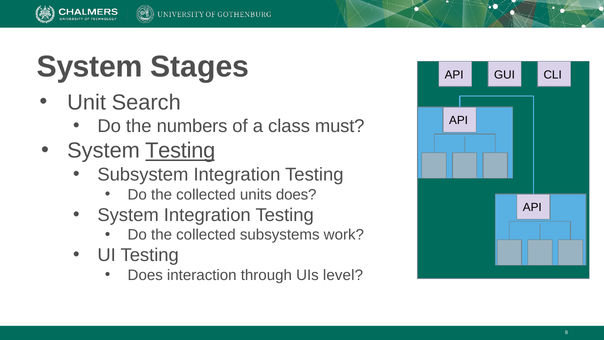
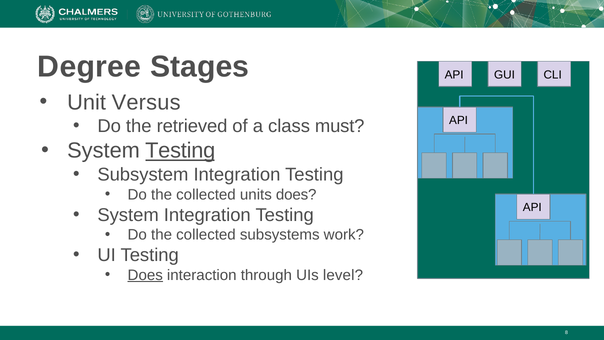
System at (90, 67): System -> Degree
Search: Search -> Versus
numbers: numbers -> retrieved
Does at (145, 275) underline: none -> present
